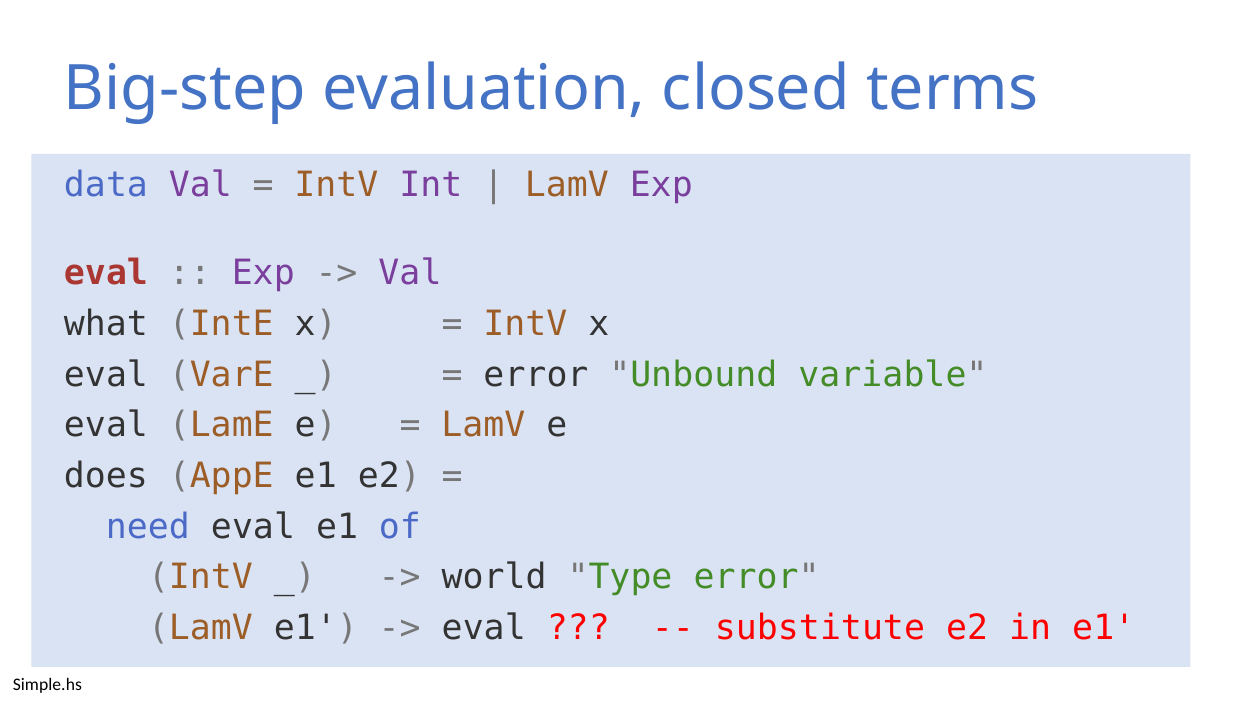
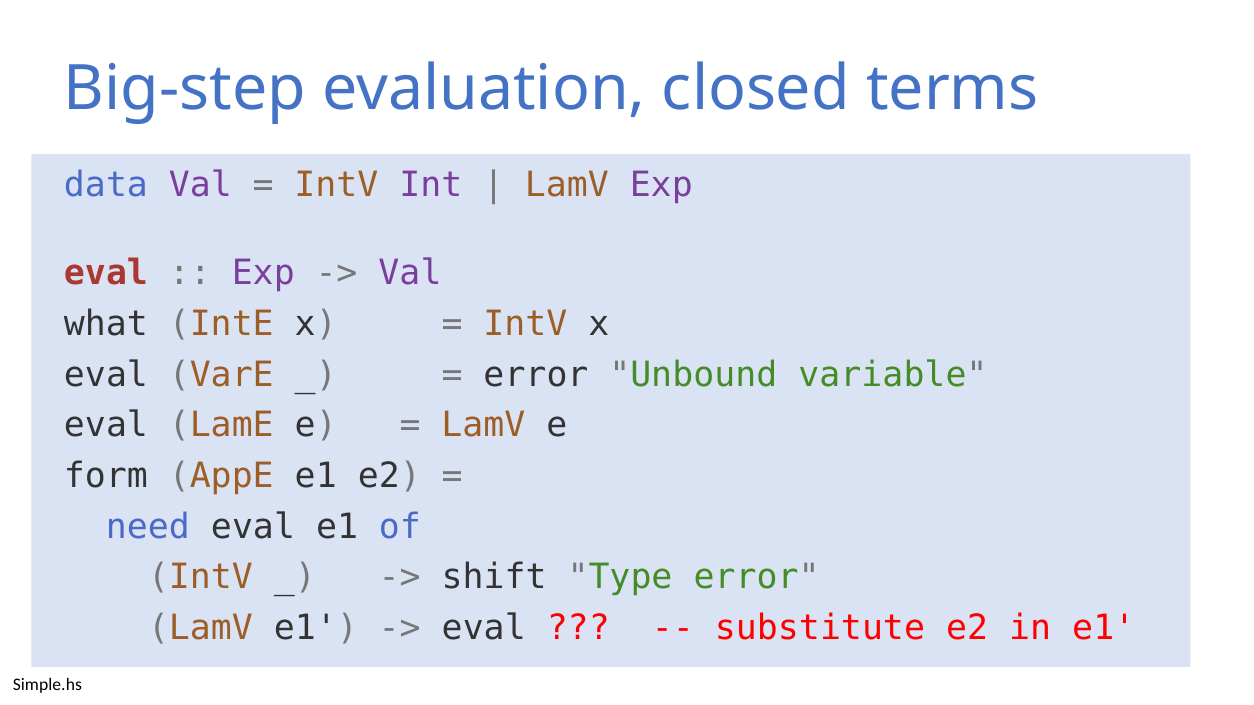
does: does -> form
world: world -> shift
